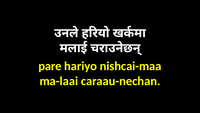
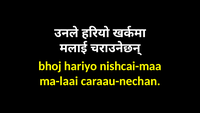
pare: pare -> bhoj
